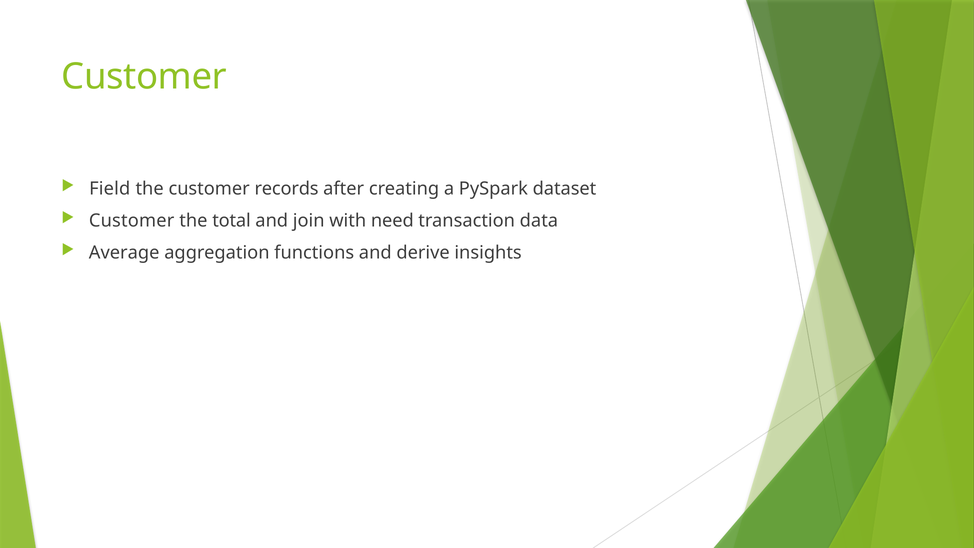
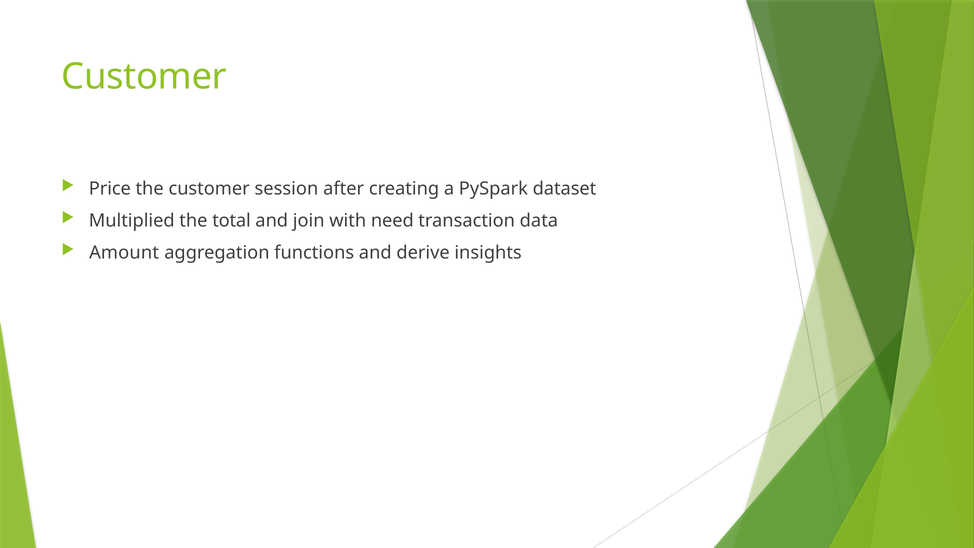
Field: Field -> Price
records: records -> session
Customer at (132, 221): Customer -> Multiplied
Average: Average -> Amount
